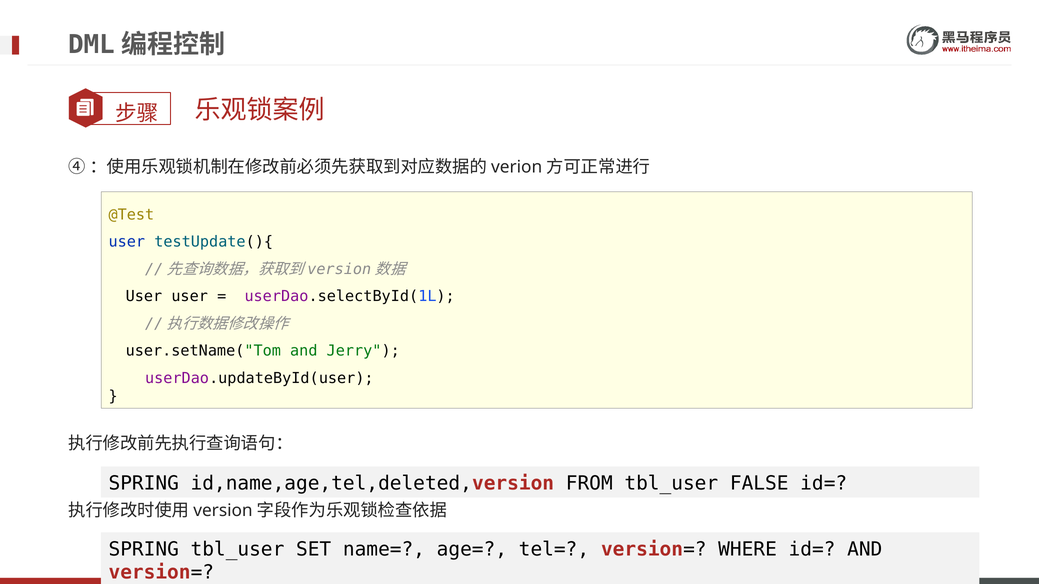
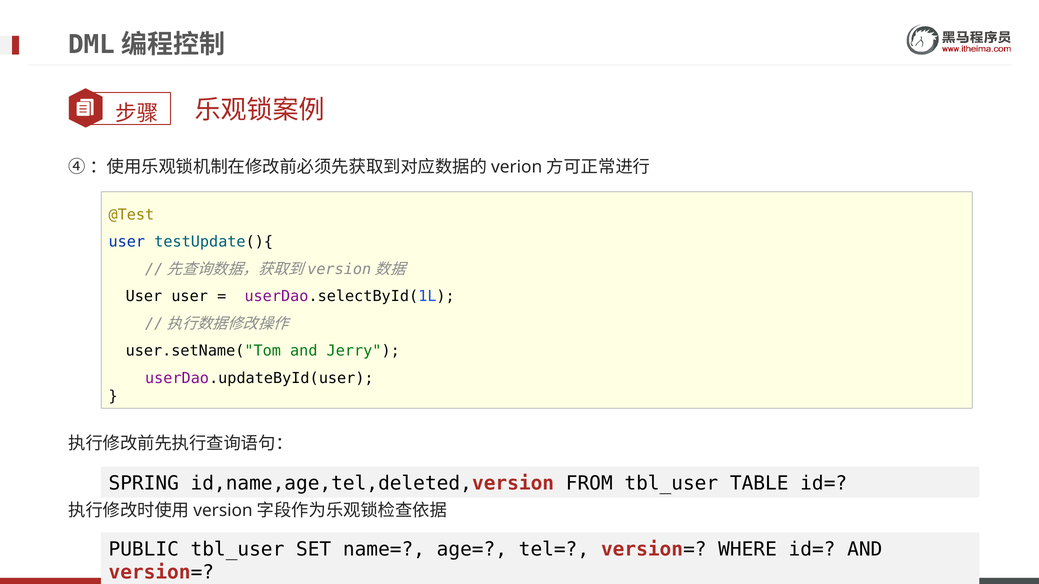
FALSE: FALSE -> TABLE
SPRING at (144, 550): SPRING -> PUBLIC
